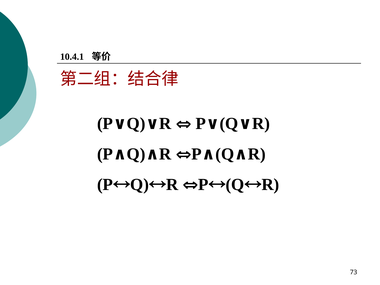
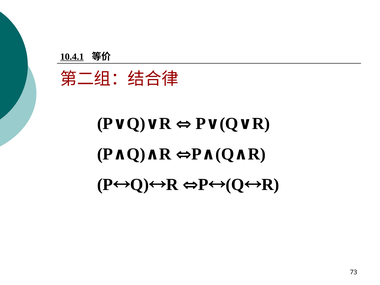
10.4.1 underline: none -> present
